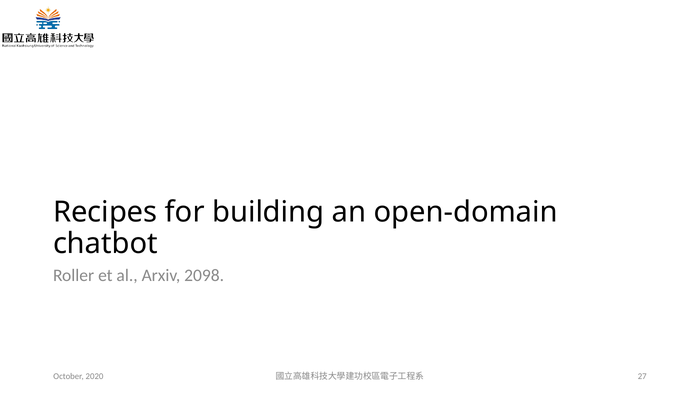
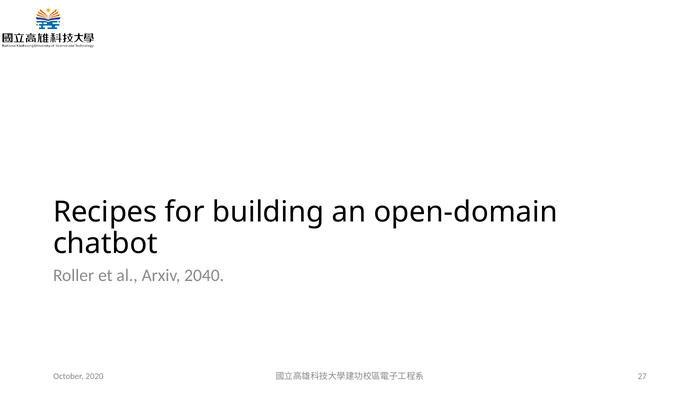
2098: 2098 -> 2040
